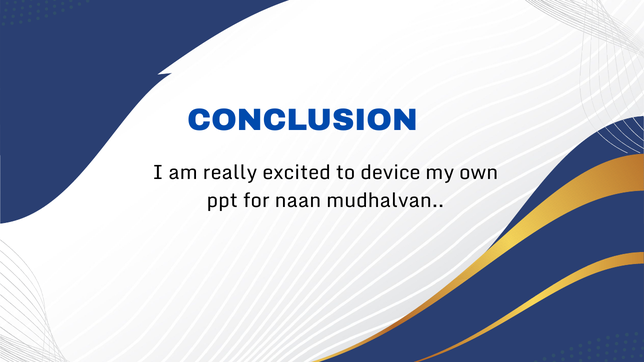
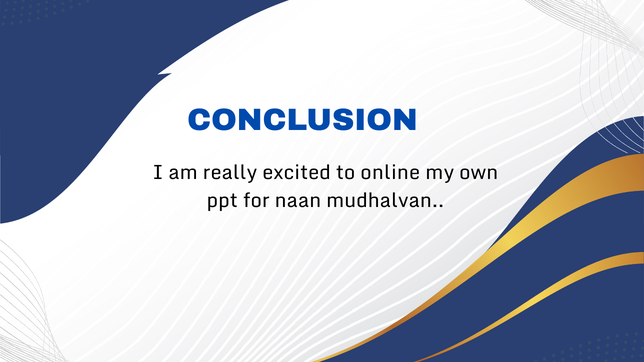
device: device -> online
